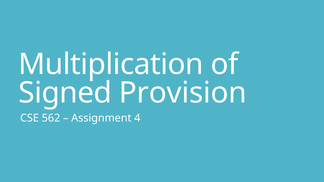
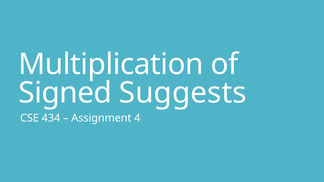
Provision: Provision -> Suggests
562: 562 -> 434
